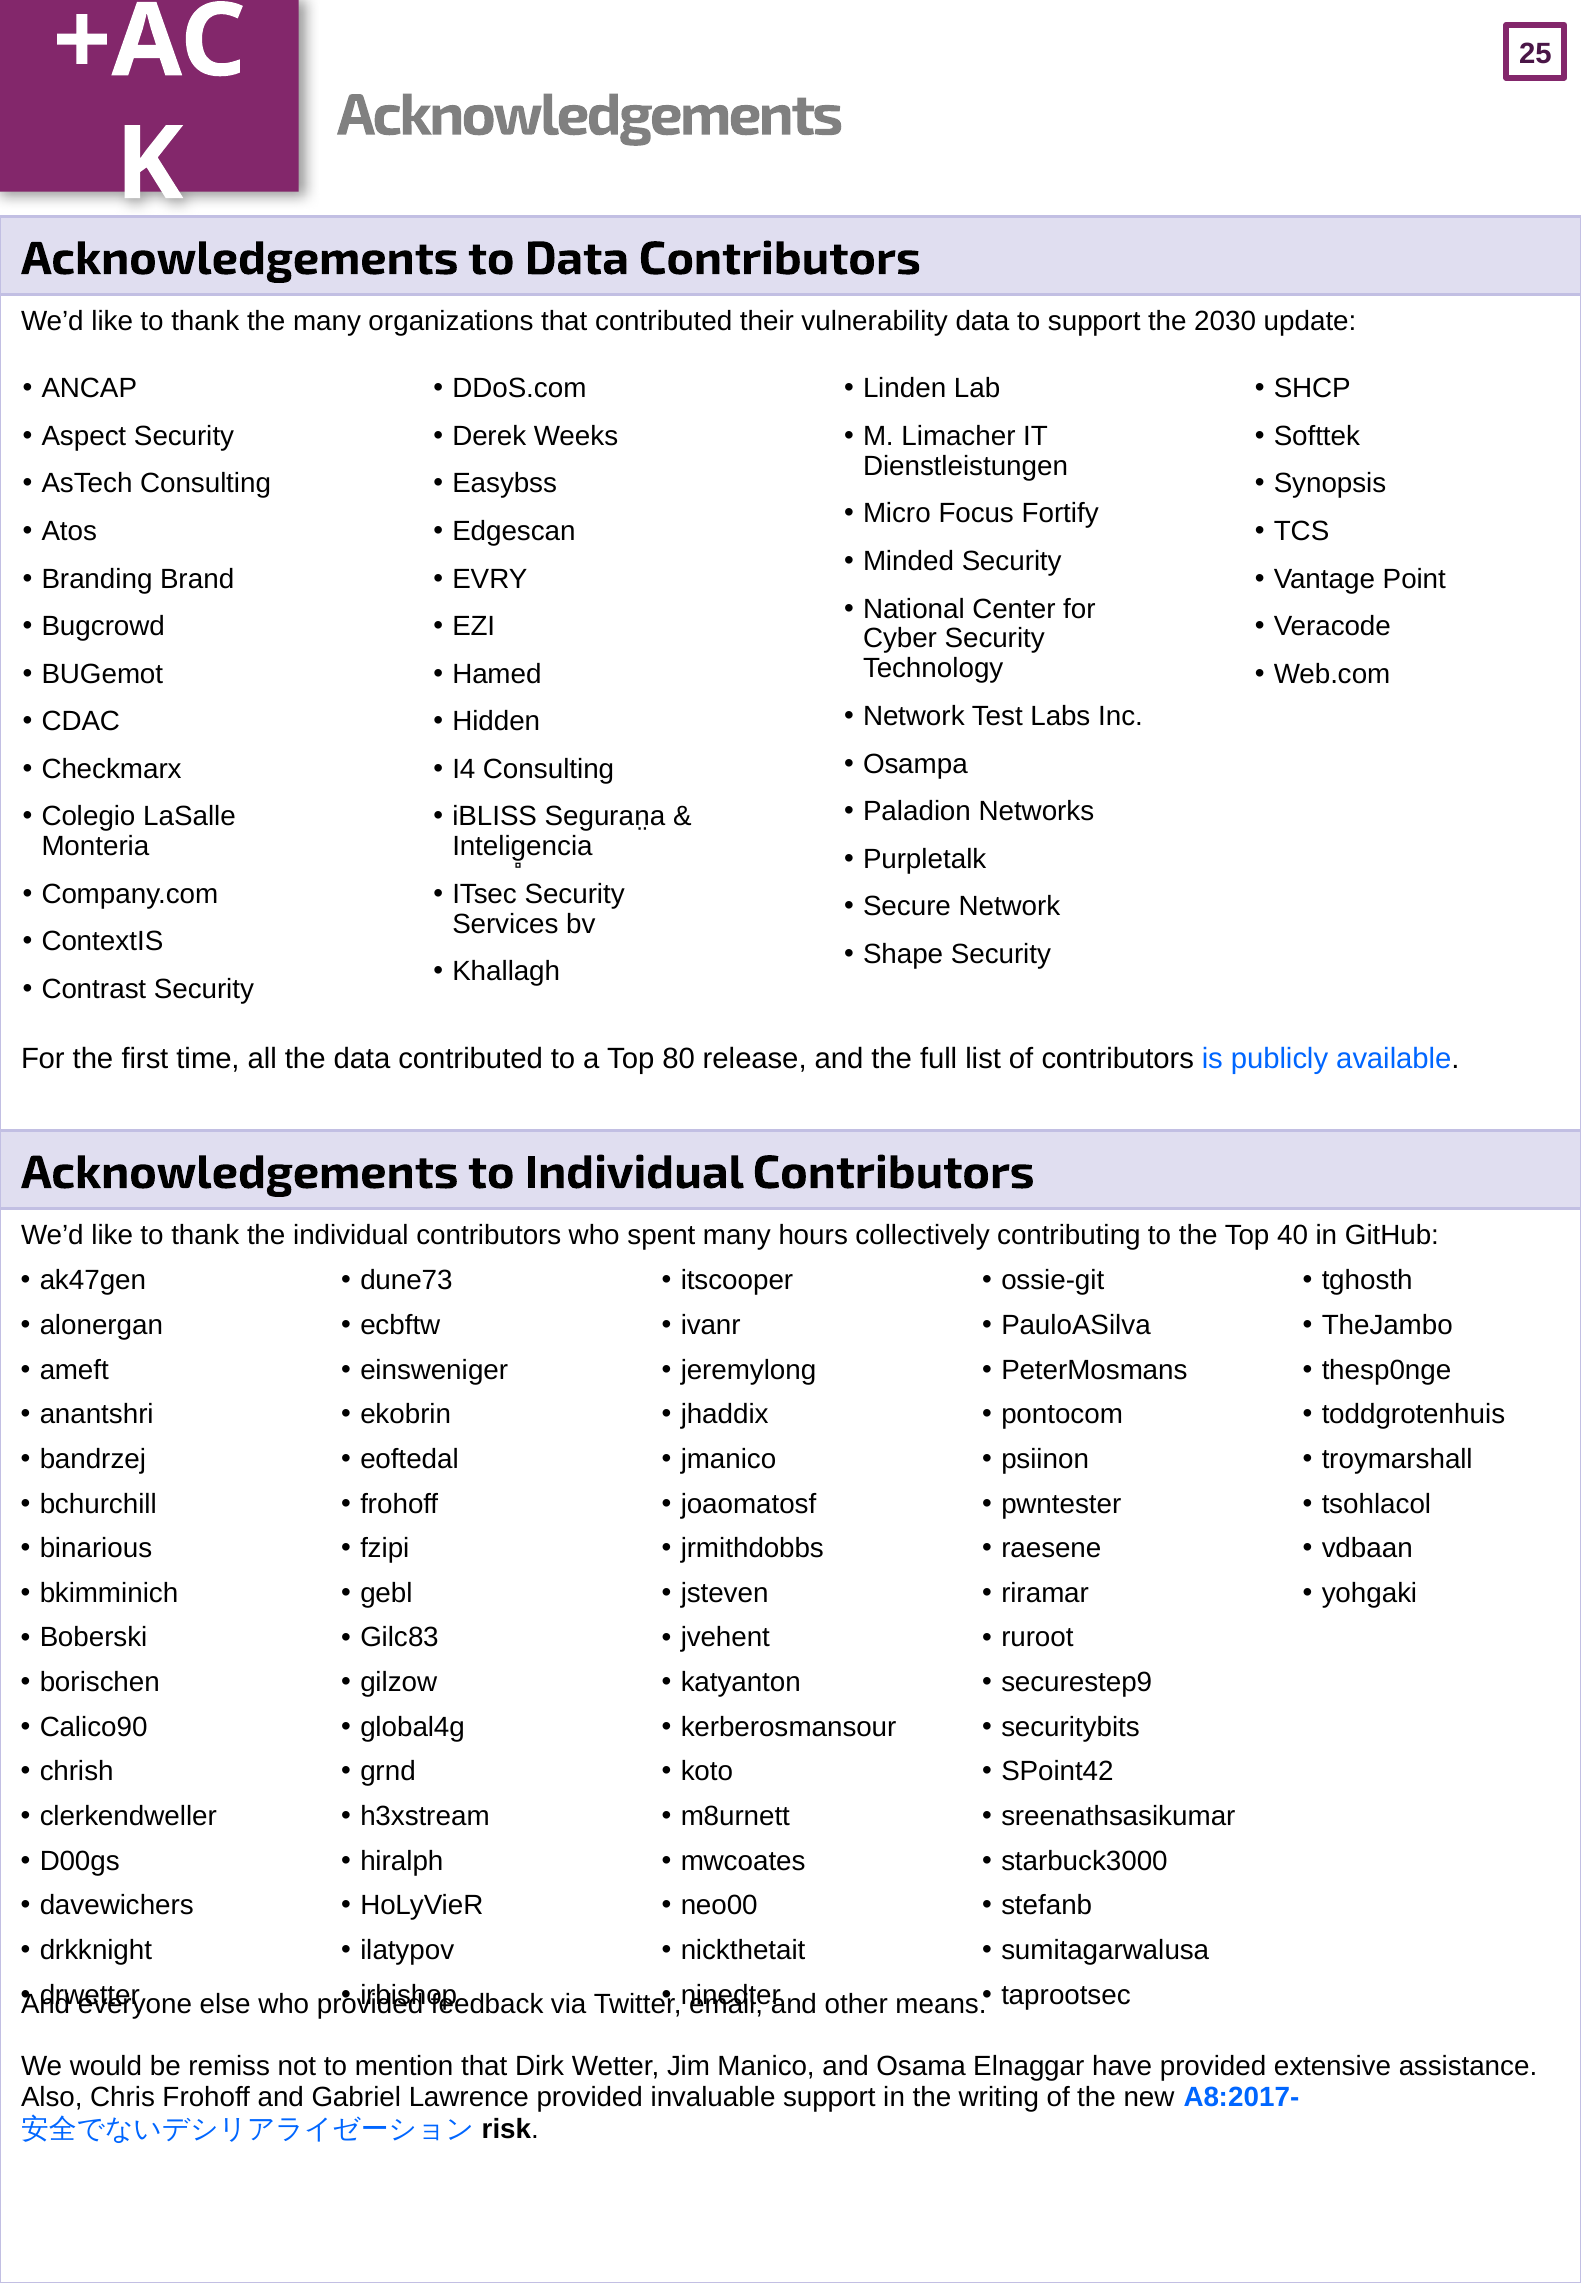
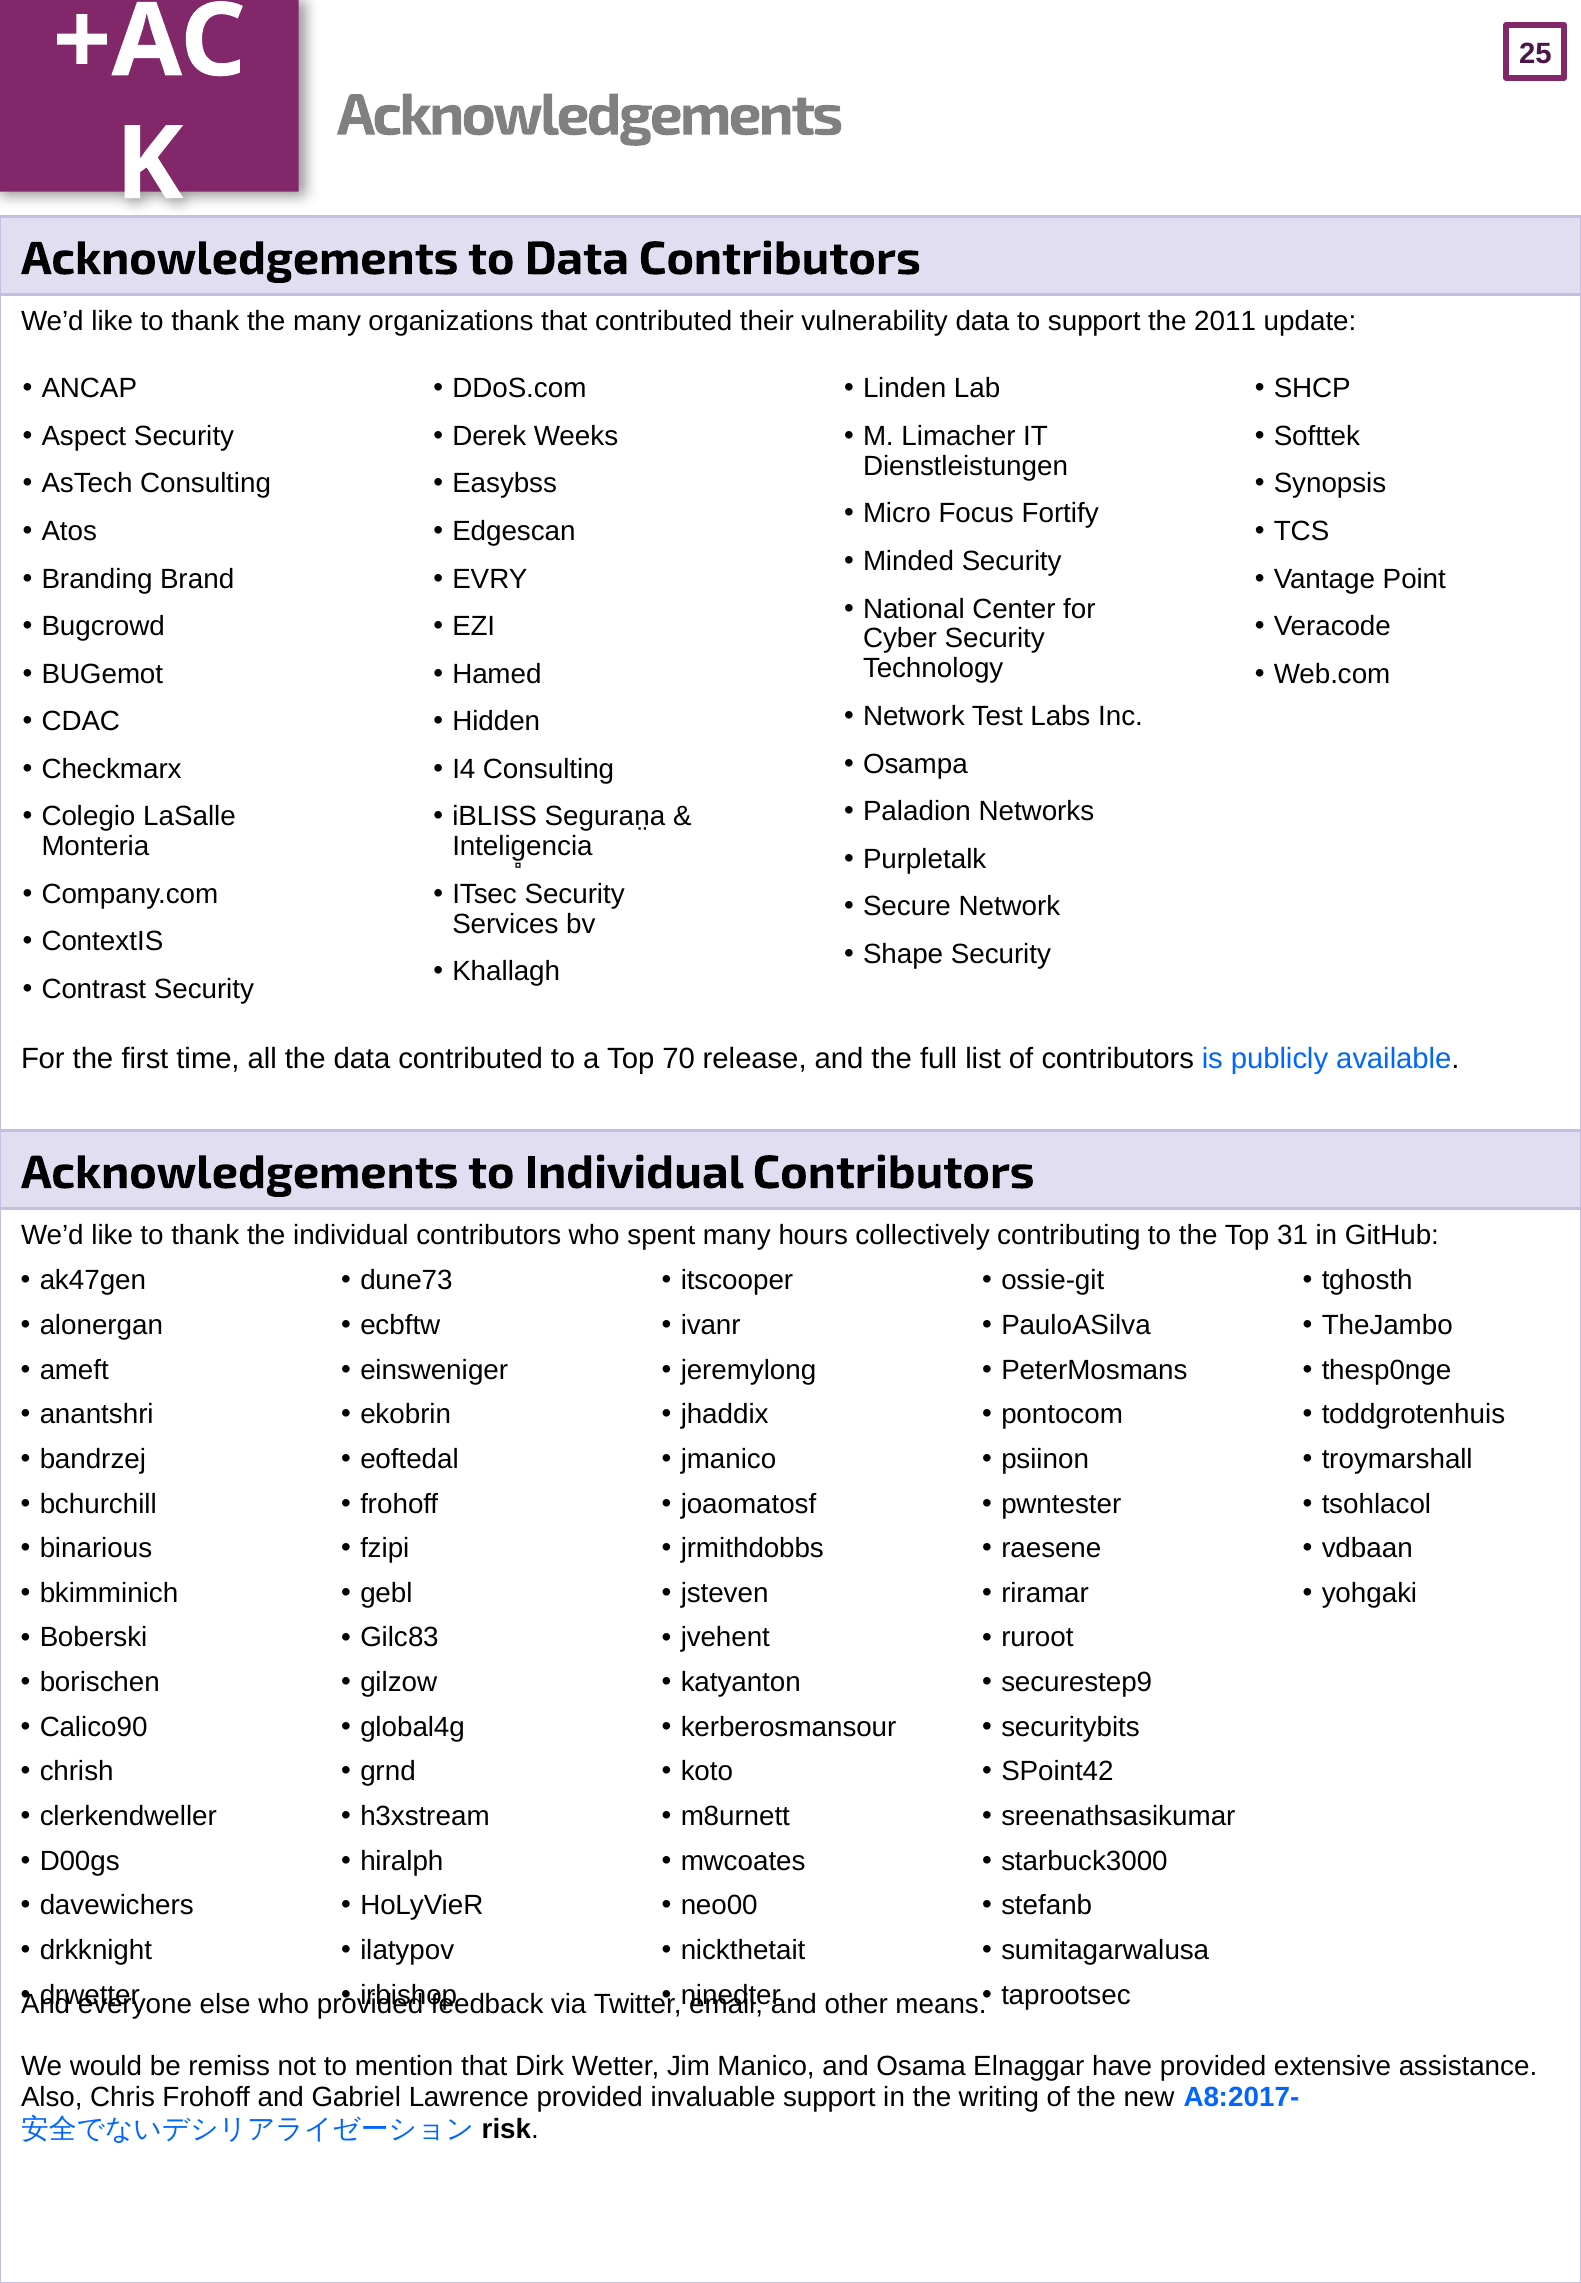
2030: 2030 -> 2011
80: 80 -> 70
40: 40 -> 31
